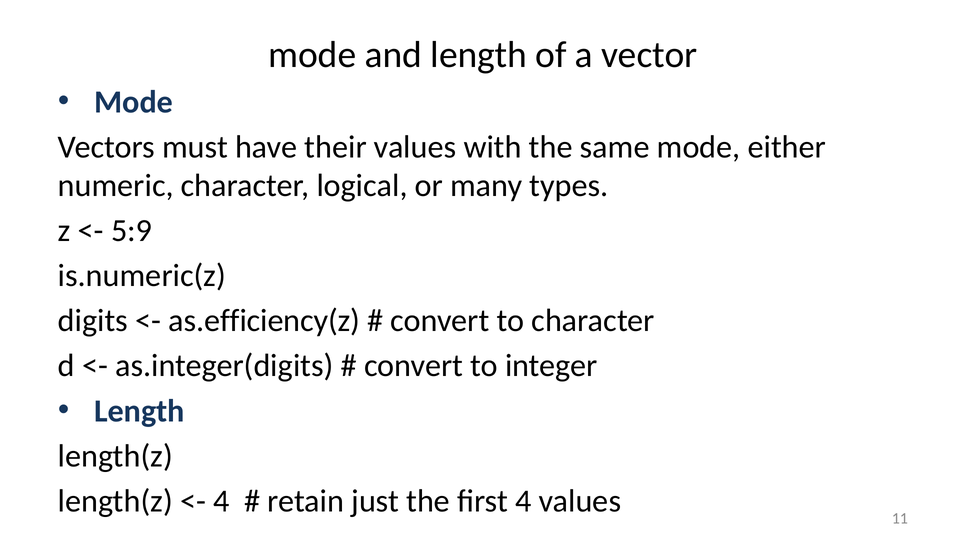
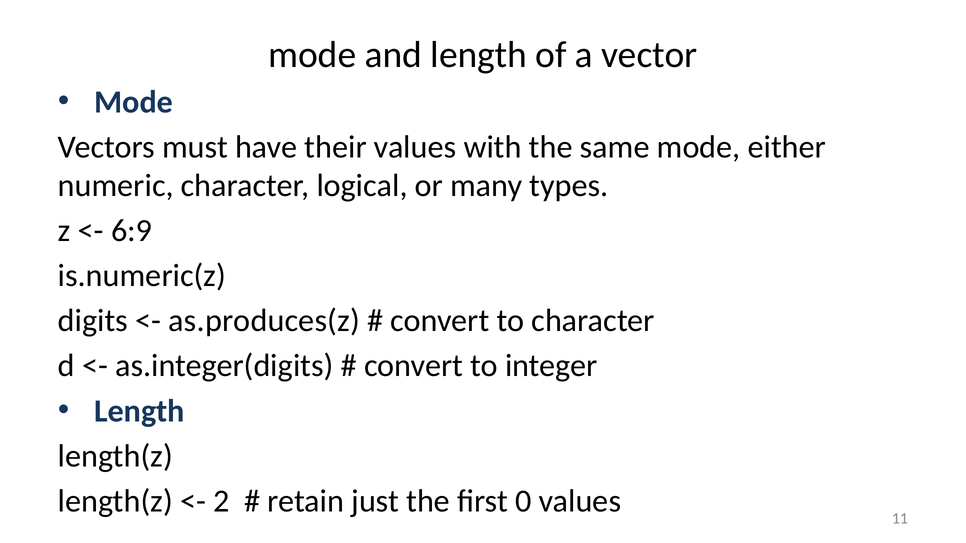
5:9: 5:9 -> 6:9
as.efficiency(z: as.efficiency(z -> as.produces(z
4 at (221, 501): 4 -> 2
first 4: 4 -> 0
